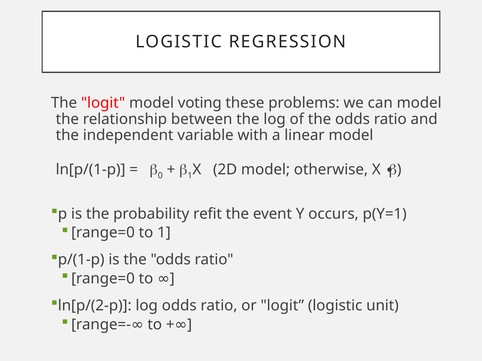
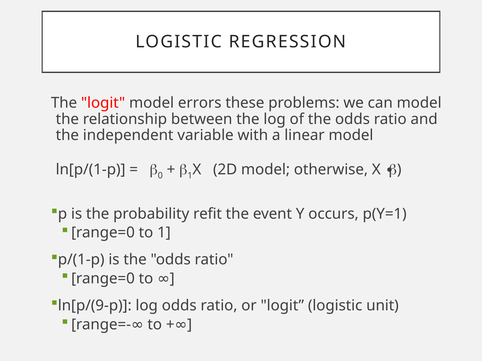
voting: voting -> errors
ln[p/(2-p: ln[p/(2-p -> ln[p/(9-p
